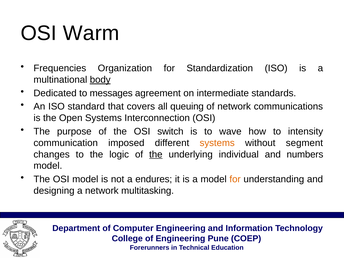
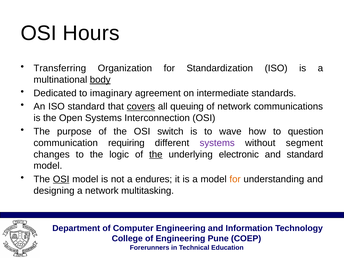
Warm: Warm -> Hours
Frequencies: Frequencies -> Transferring
messages: messages -> imaginary
covers underline: none -> present
intensity: intensity -> question
imposed: imposed -> requiring
systems at (217, 143) colour: orange -> purple
individual: individual -> electronic
and numbers: numbers -> standard
OSI at (61, 179) underline: none -> present
